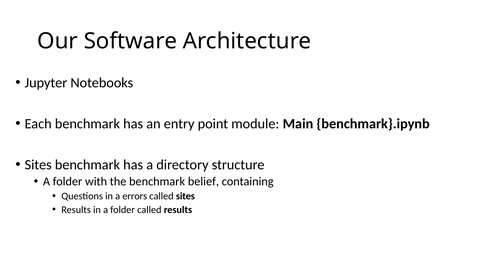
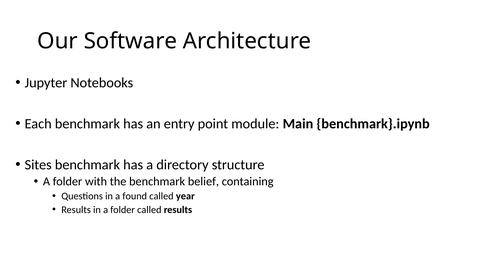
errors: errors -> found
called sites: sites -> year
